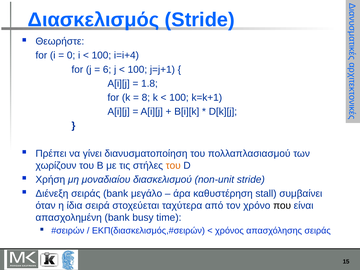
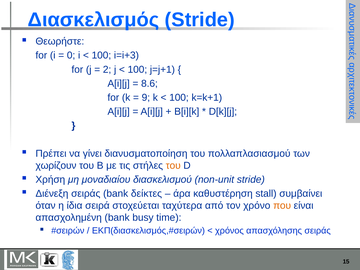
i=i+4: i=i+4 -> i=i+3
6: 6 -> 2
1.8: 1.8 -> 8.6
8: 8 -> 9
μεγάλο: μεγάλο -> δείκτες
που colour: black -> orange
